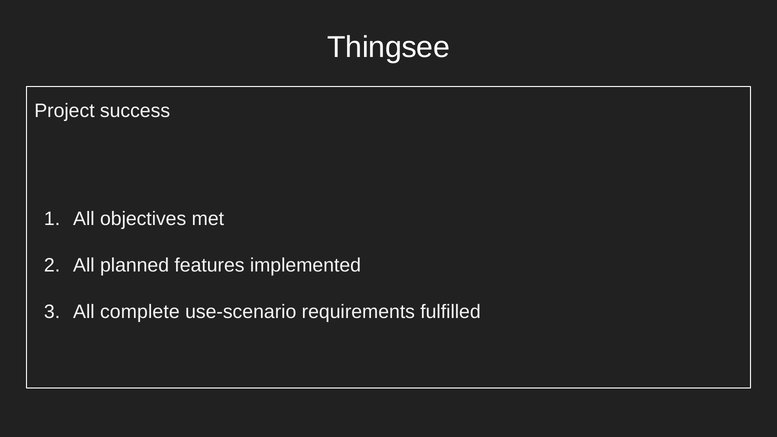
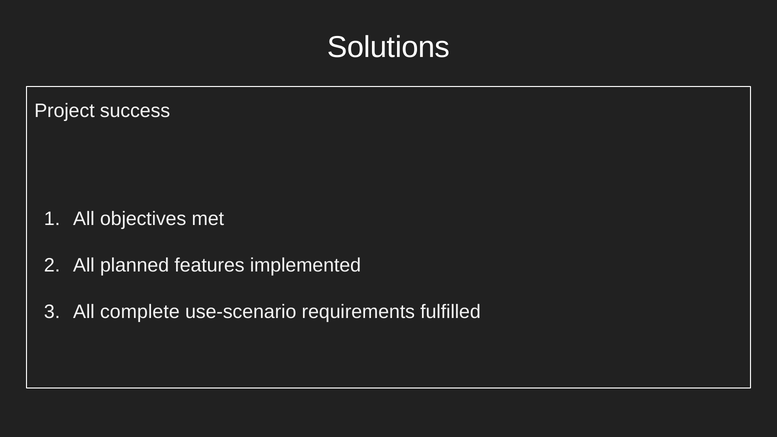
Thingsee: Thingsee -> Solutions
